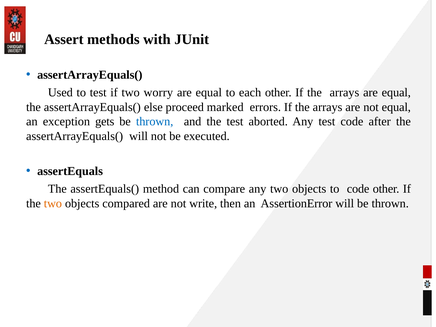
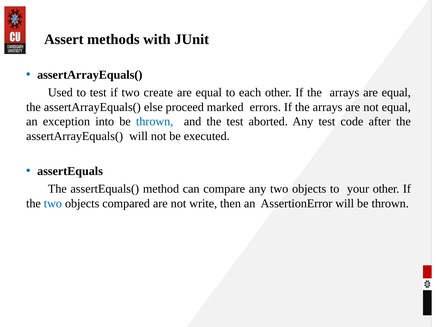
worry: worry -> create
gets: gets -> into
to code: code -> your
two at (53, 203) colour: orange -> blue
